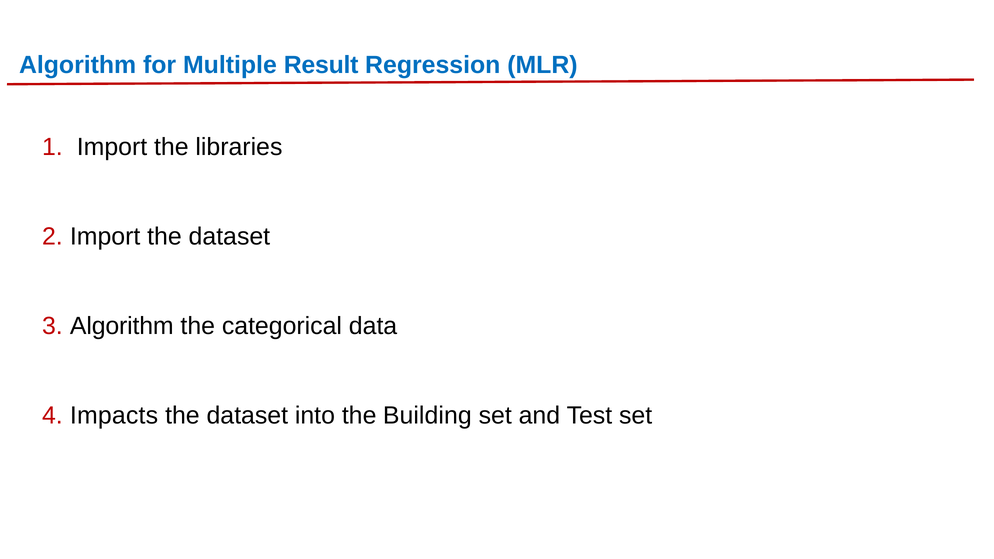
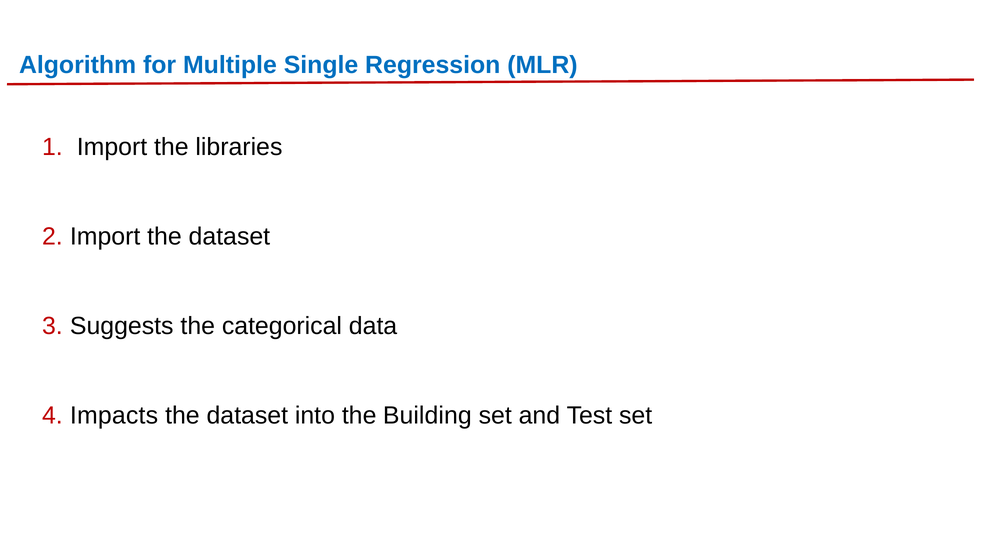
Result: Result -> Single
Algorithm at (122, 326): Algorithm -> Suggests
